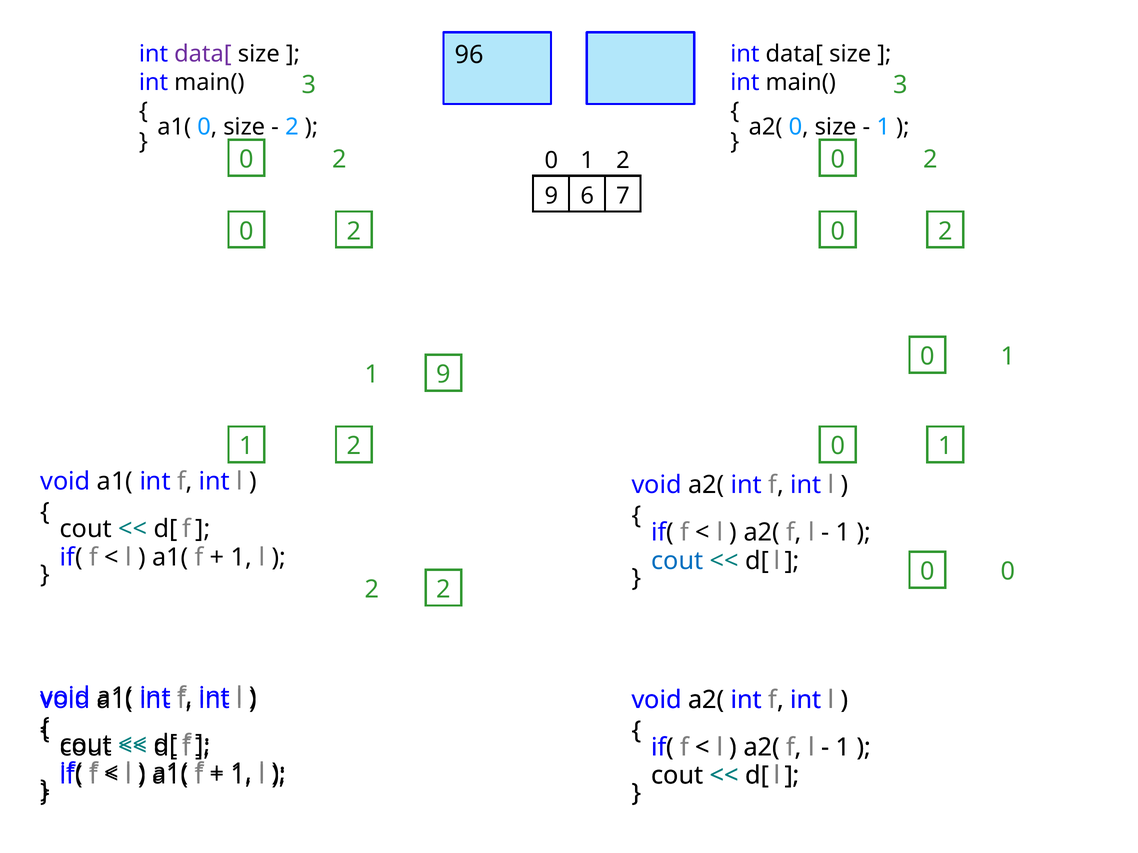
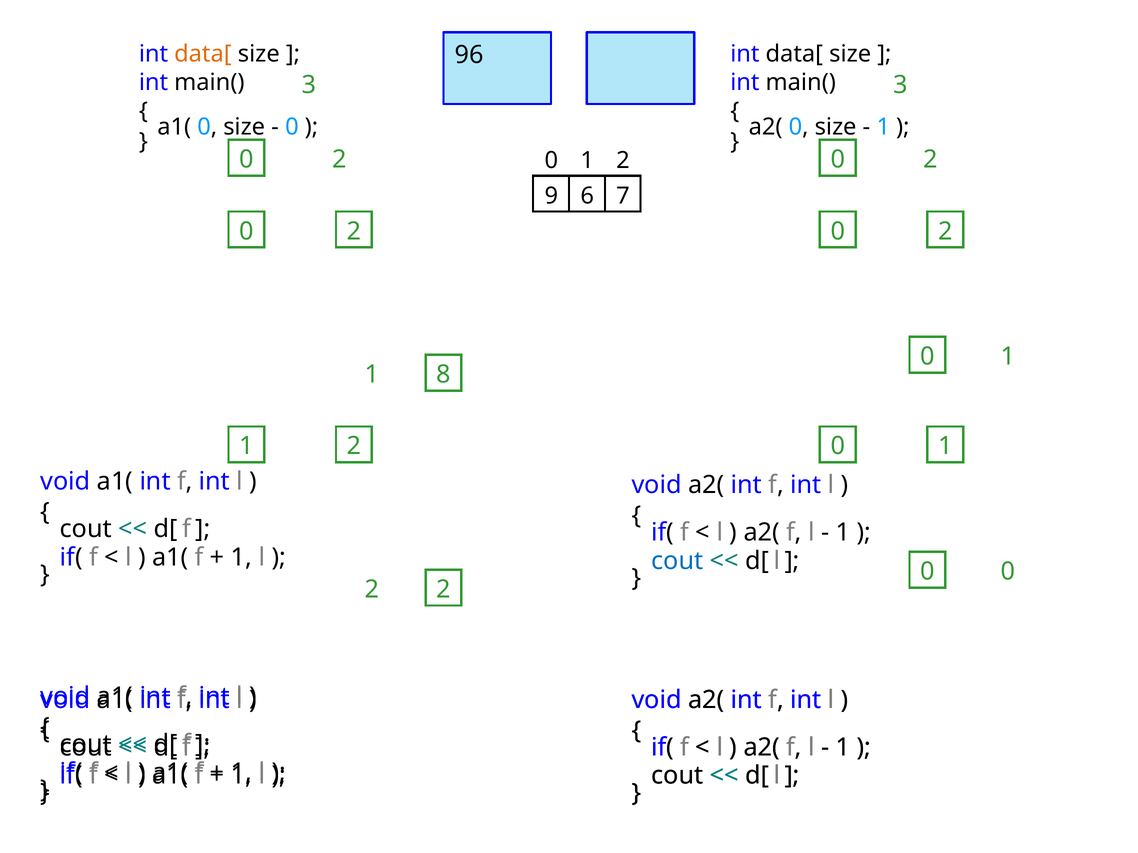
data[ at (203, 54) colour: purple -> orange
2 at (292, 127): 2 -> 0
1 9: 9 -> 8
